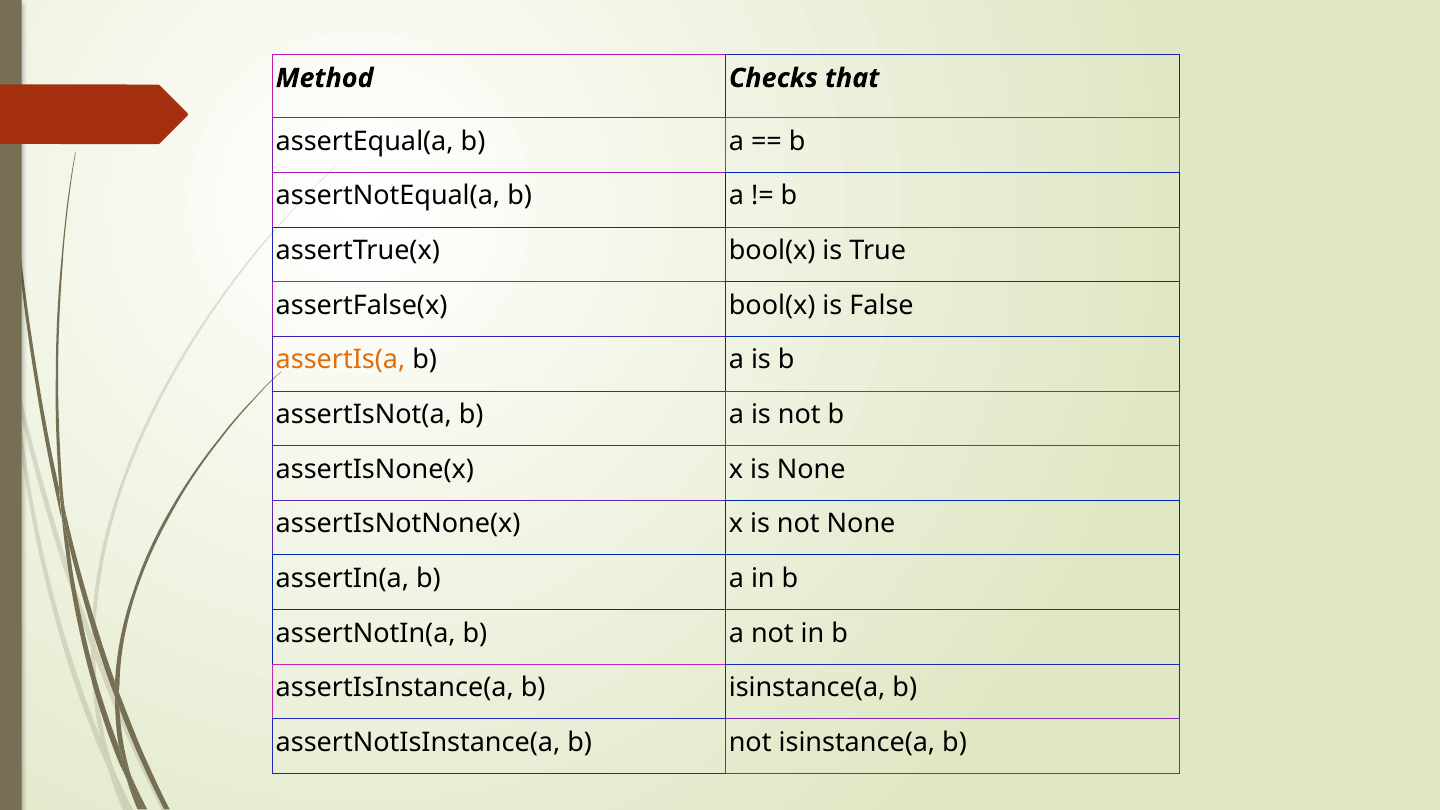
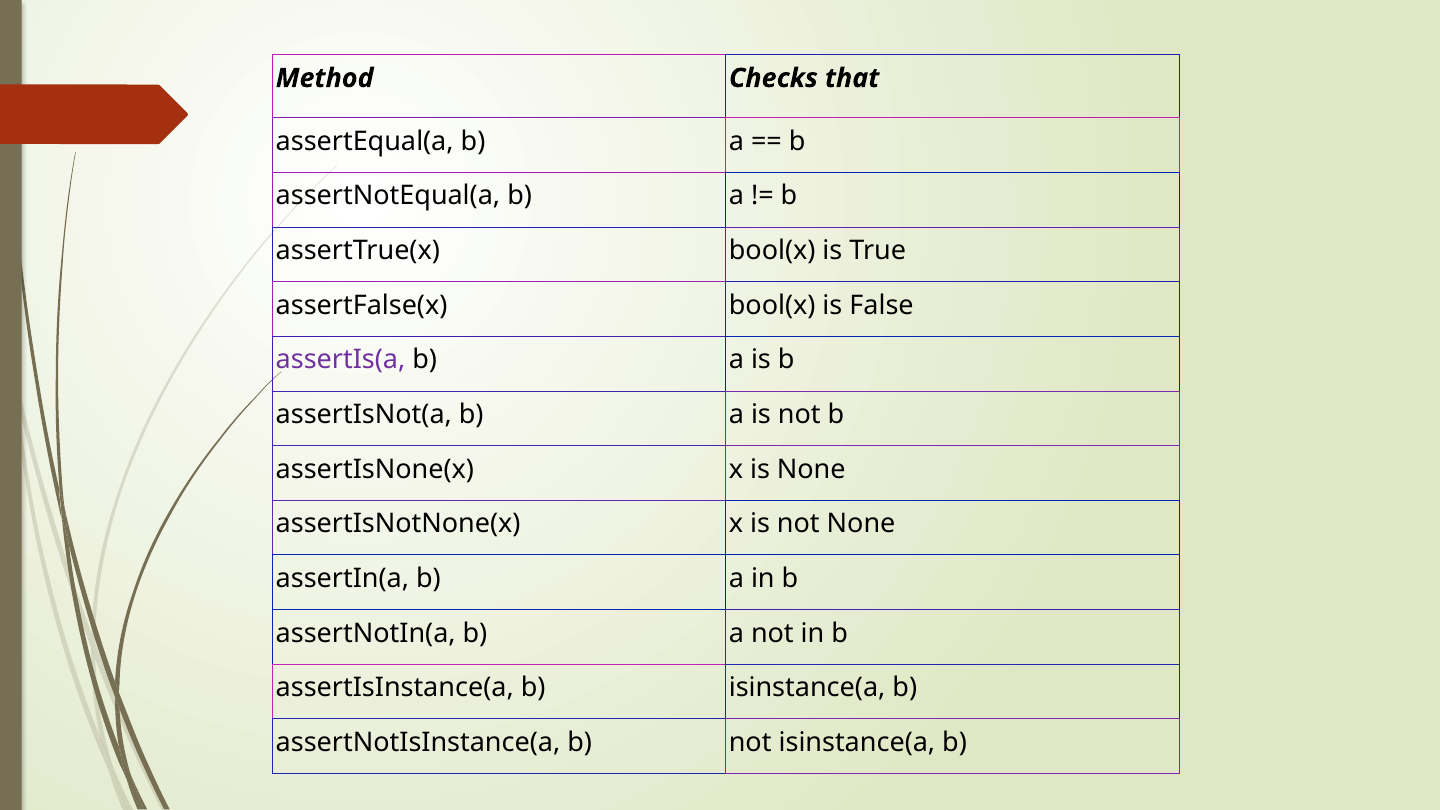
assertIs(a colour: orange -> purple
